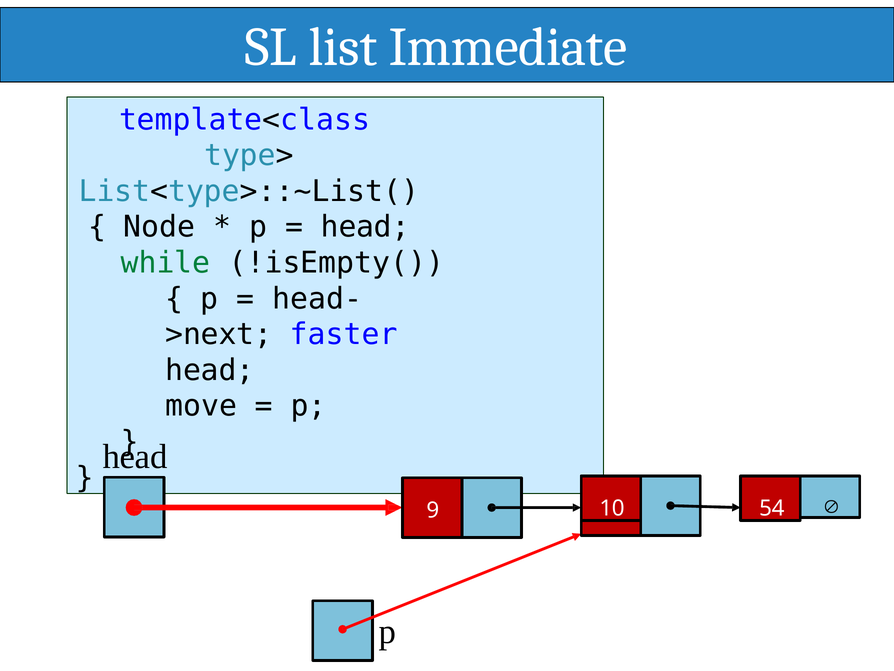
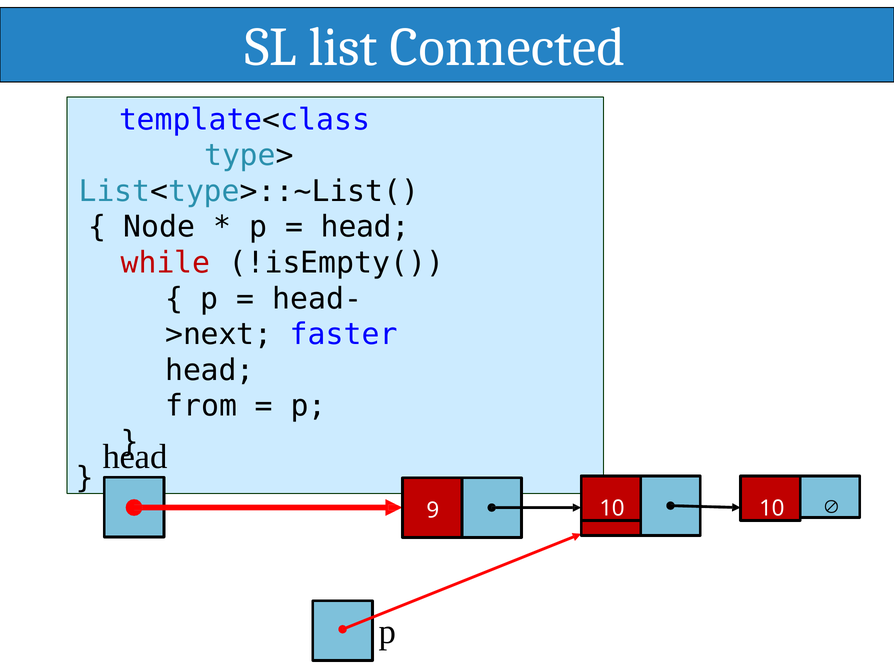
Immediate: Immediate -> Connected
while colour: green -> red
move: move -> from
9 54: 54 -> 10
